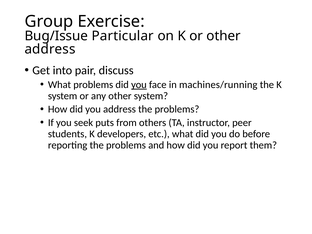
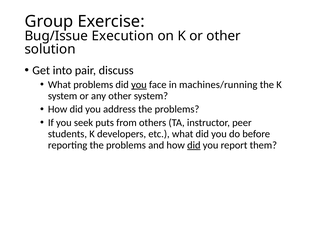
Particular: Particular -> Execution
address at (50, 49): address -> solution
did at (194, 145) underline: none -> present
